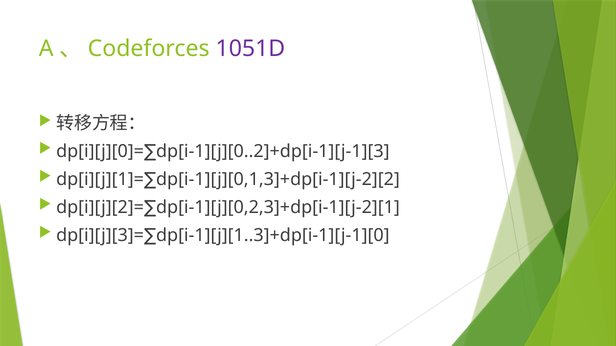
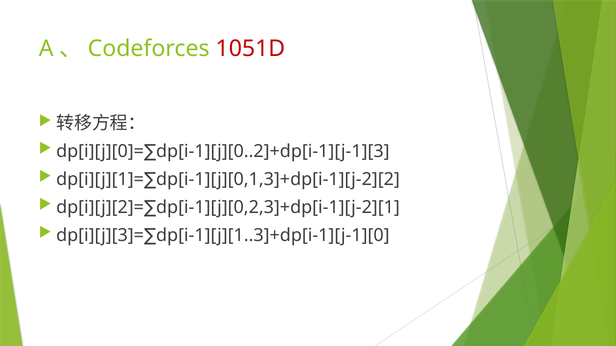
1051D colour: purple -> red
